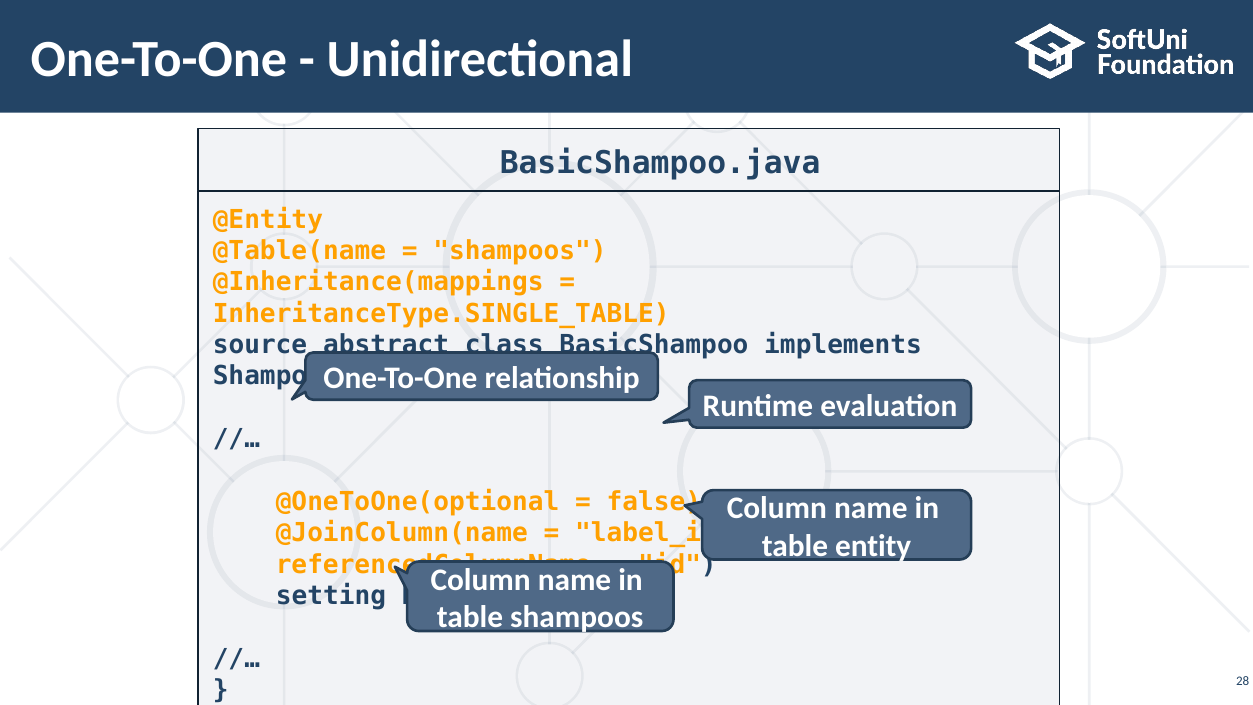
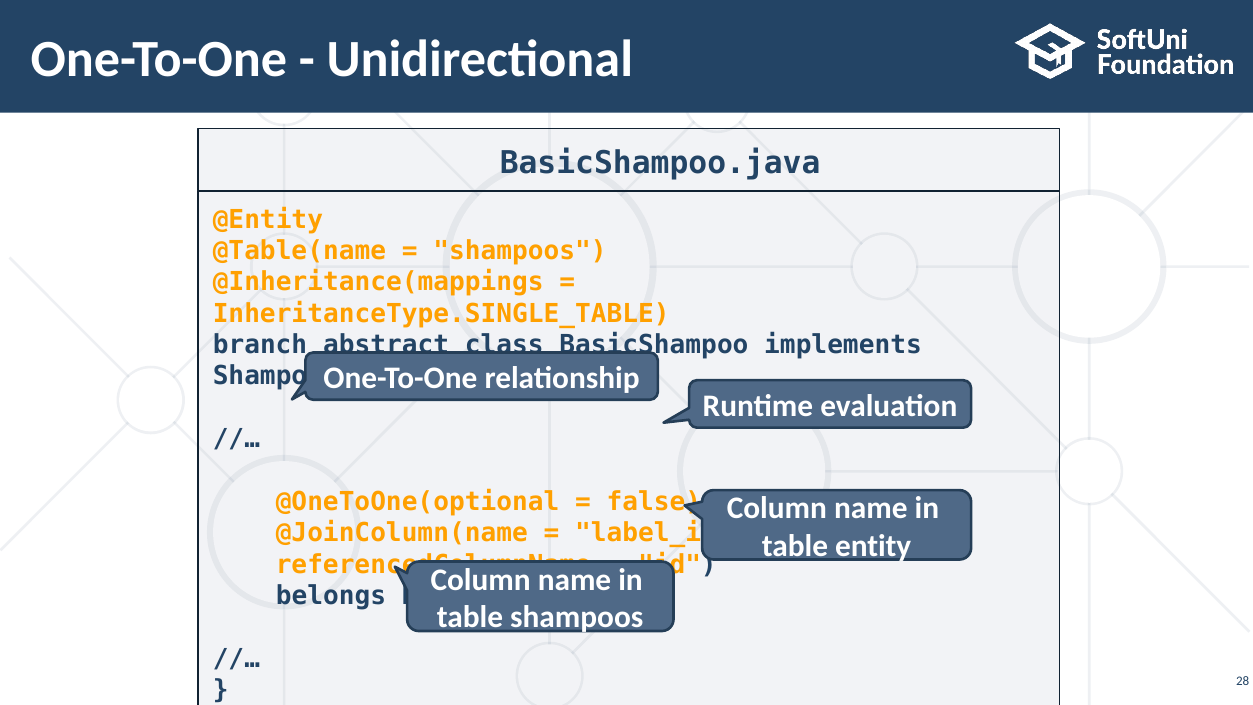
source: source -> branch
setting: setting -> belongs
